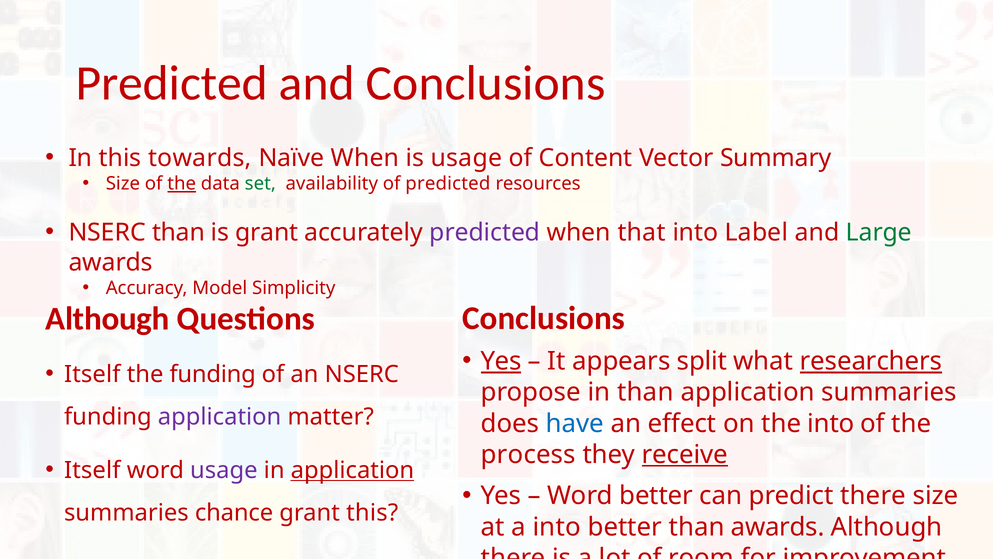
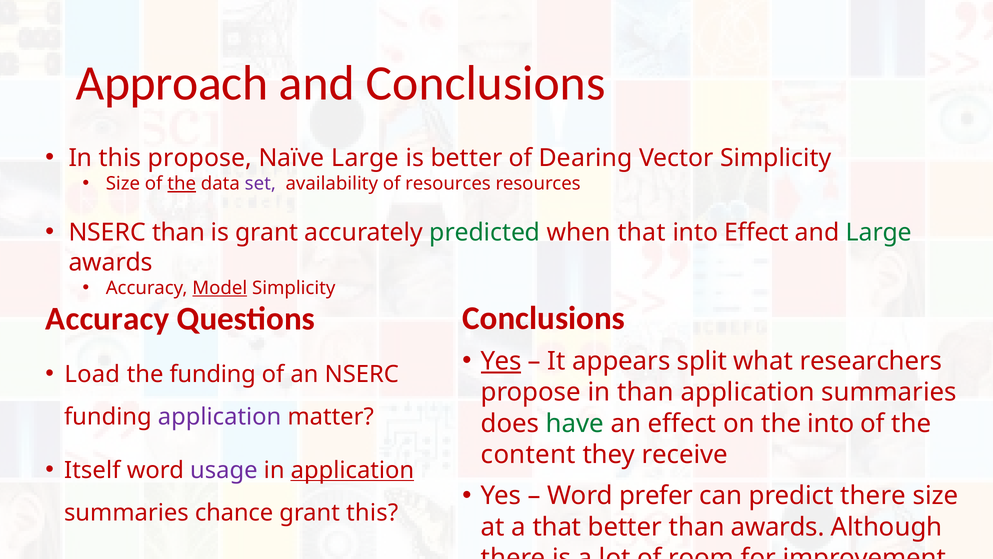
Predicted at (172, 83): Predicted -> Approach
this towards: towards -> propose
Naïve When: When -> Large
is usage: usage -> better
Content: Content -> Dearing
Vector Summary: Summary -> Simplicity
set colour: green -> purple
of predicted: predicted -> resources
predicted at (485, 232) colour: purple -> green
into Label: Label -> Effect
Model underline: none -> present
Although at (108, 319): Although -> Accuracy
researchers underline: present -> none
Itself at (92, 374): Itself -> Load
have colour: blue -> green
process: process -> content
receive underline: present -> none
Word better: better -> prefer
a into: into -> that
